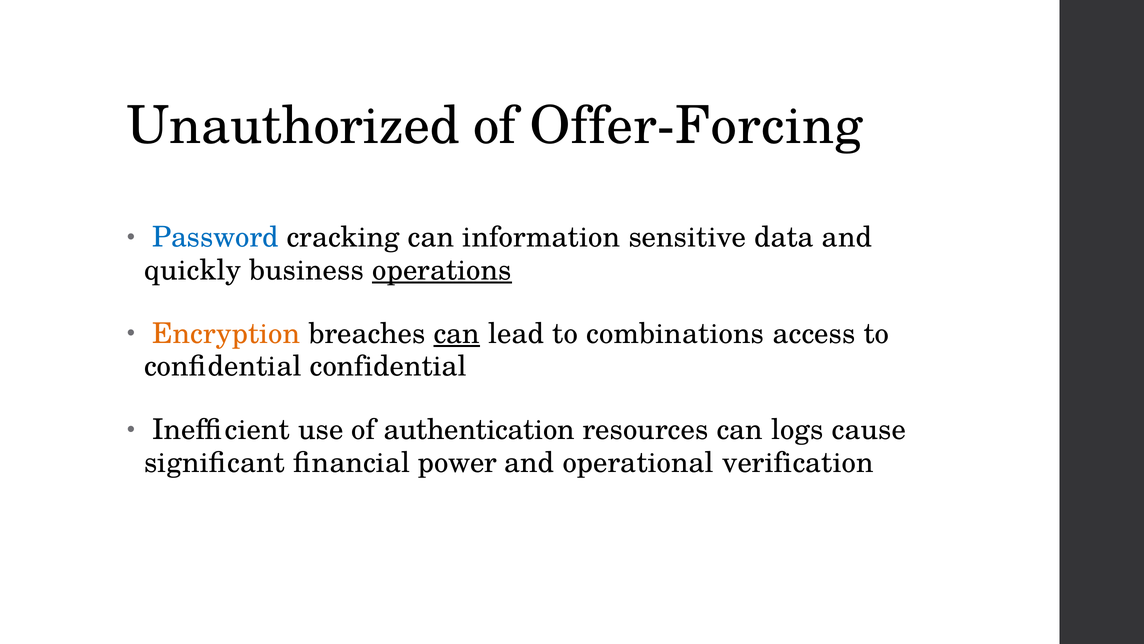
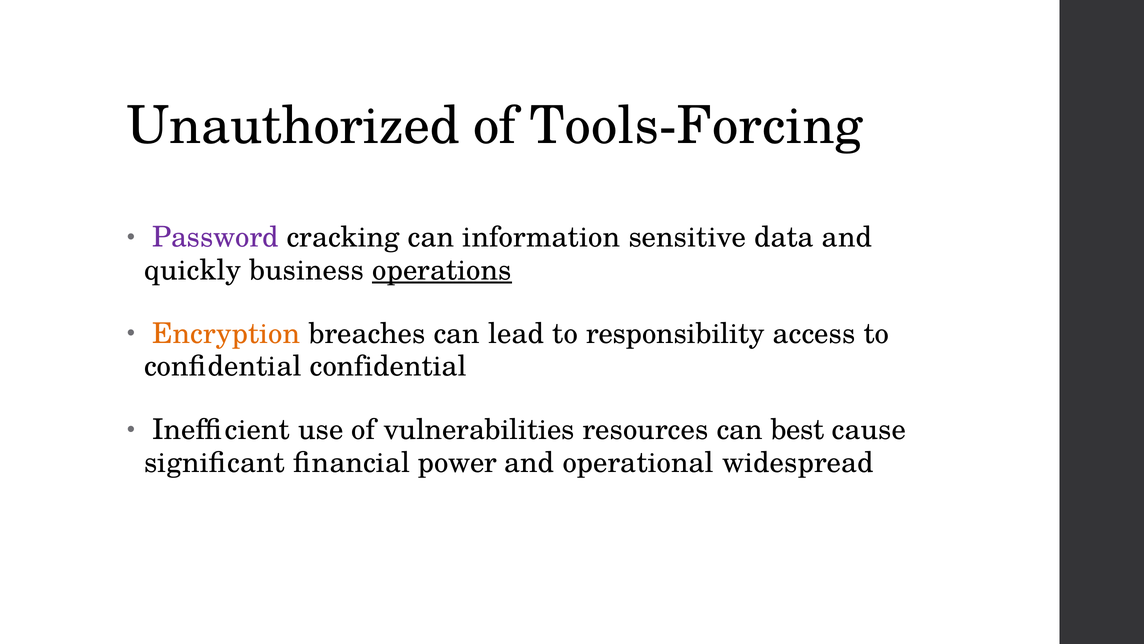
Offer-Forcing: Offer-Forcing -> Tools-Forcing
Password colour: blue -> purple
can at (457, 334) underline: present -> none
combinations: combinations -> responsibility
authentication: authentication -> vulnerabilities
logs: logs -> best
verification: verification -> widespread
